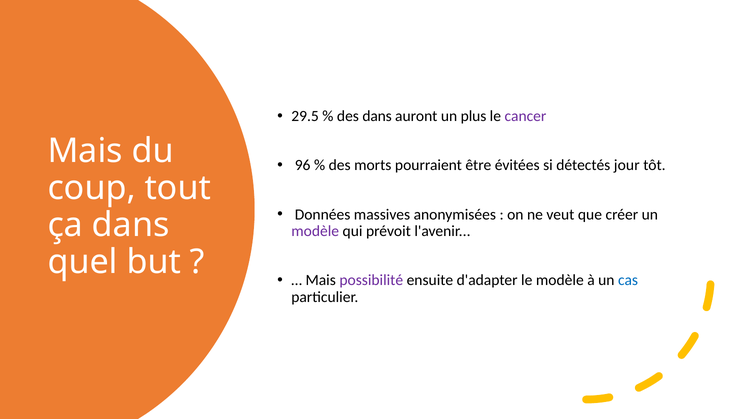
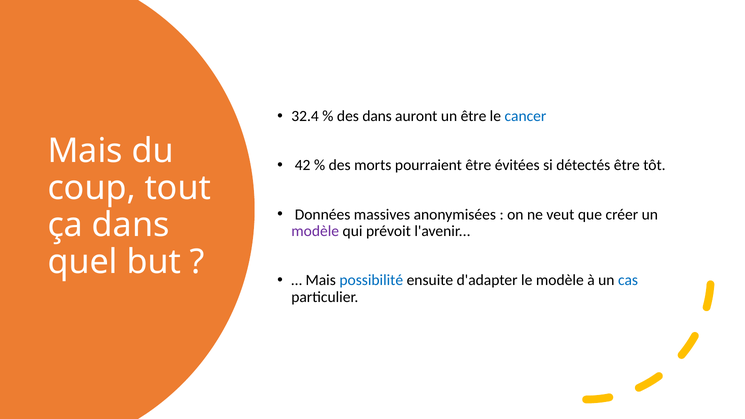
29.5: 29.5 -> 32.4
un plus: plus -> être
cancer colour: purple -> blue
96: 96 -> 42
détectés jour: jour -> être
possibilité colour: purple -> blue
